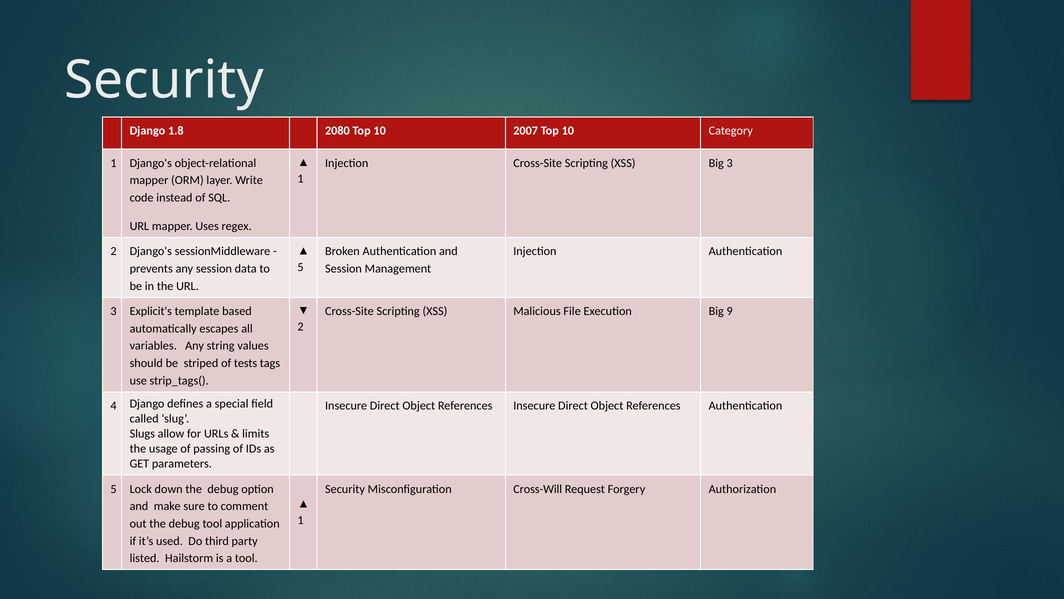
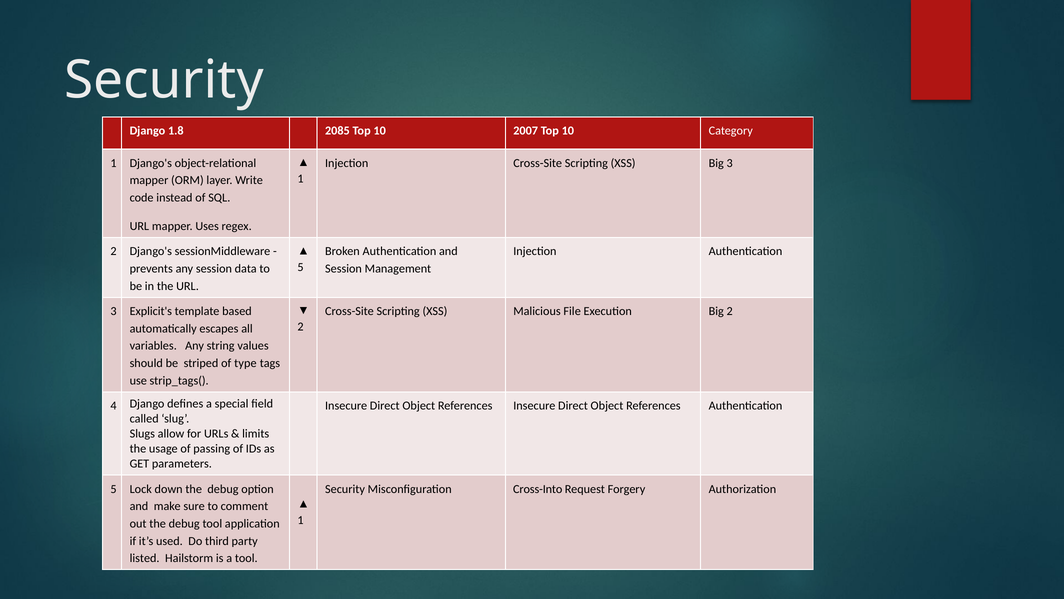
2080: 2080 -> 2085
Big 9: 9 -> 2
tests: tests -> type
Cross-Will: Cross-Will -> Cross-Into
